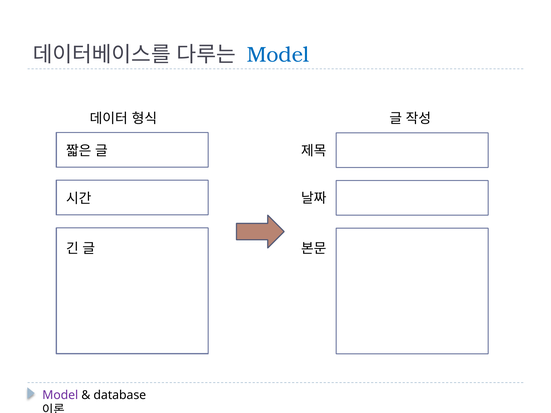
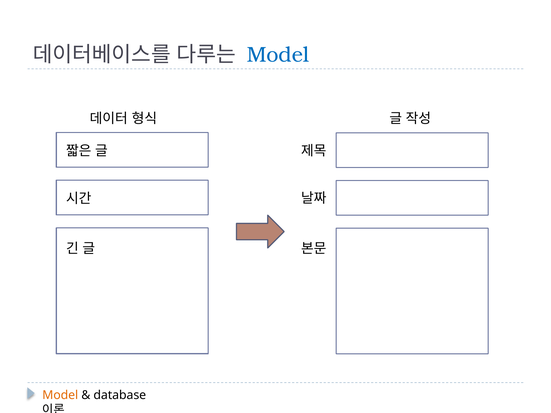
Model at (60, 395) colour: purple -> orange
